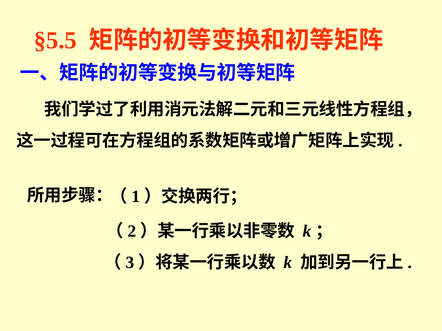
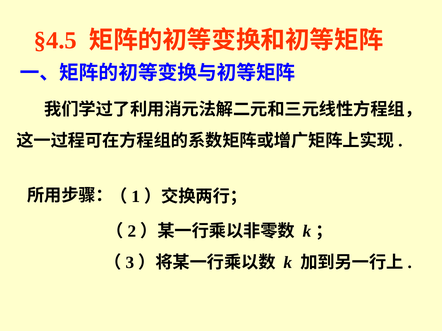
§5.5: §5.5 -> §4.5
